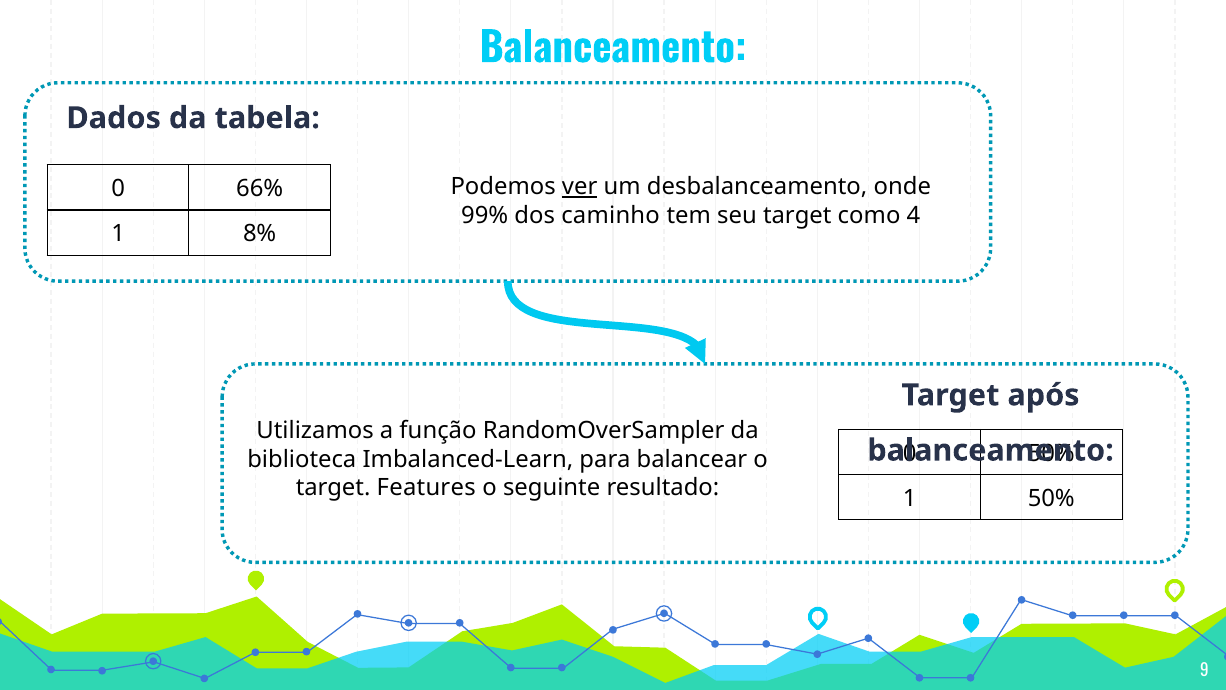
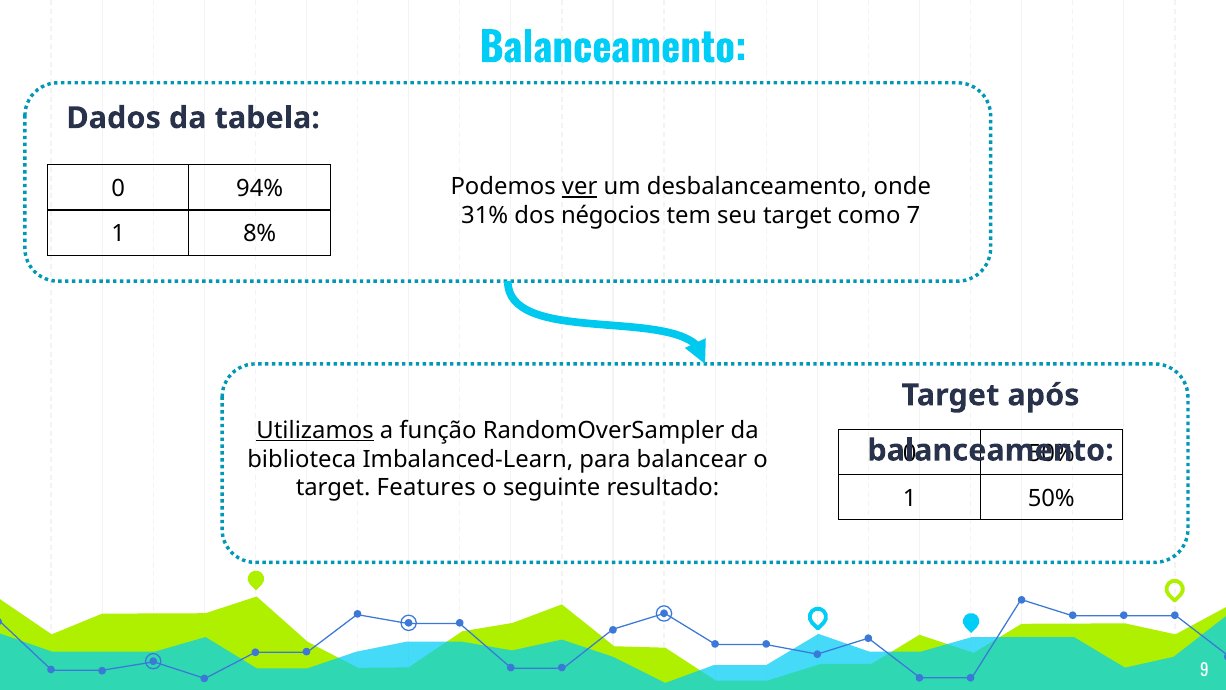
66%: 66% -> 94%
99%: 99% -> 31%
caminho: caminho -> négocios
4: 4 -> 7
Utilizamos underline: none -> present
